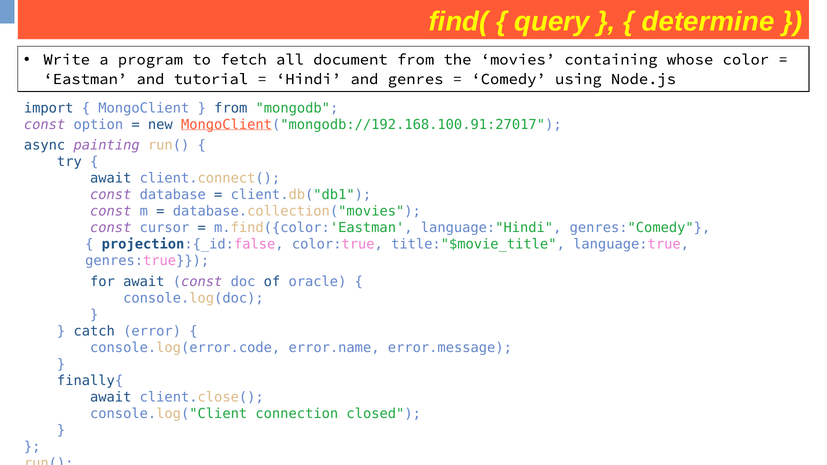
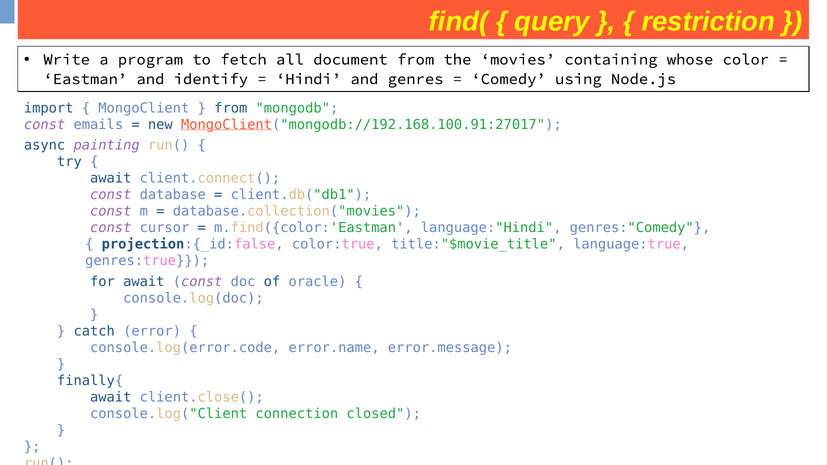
determine: determine -> restriction
tutorial: tutorial -> identify
option: option -> emails
